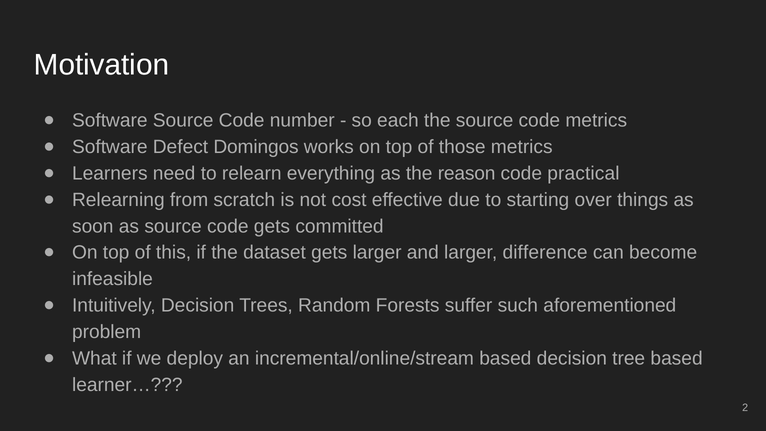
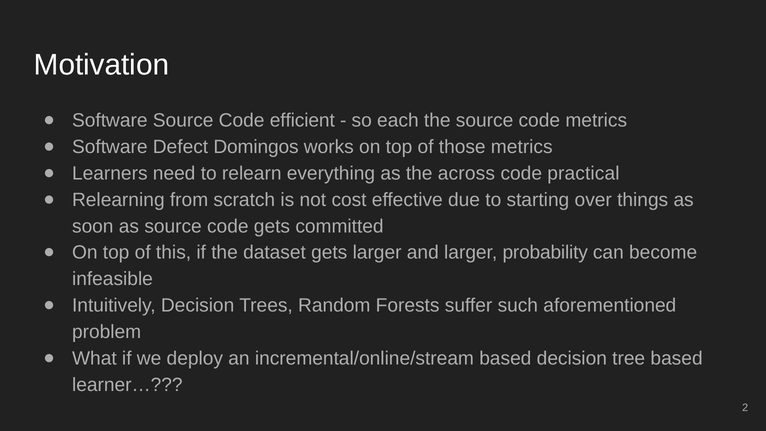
number: number -> efficient
reason: reason -> across
difference: difference -> probability
